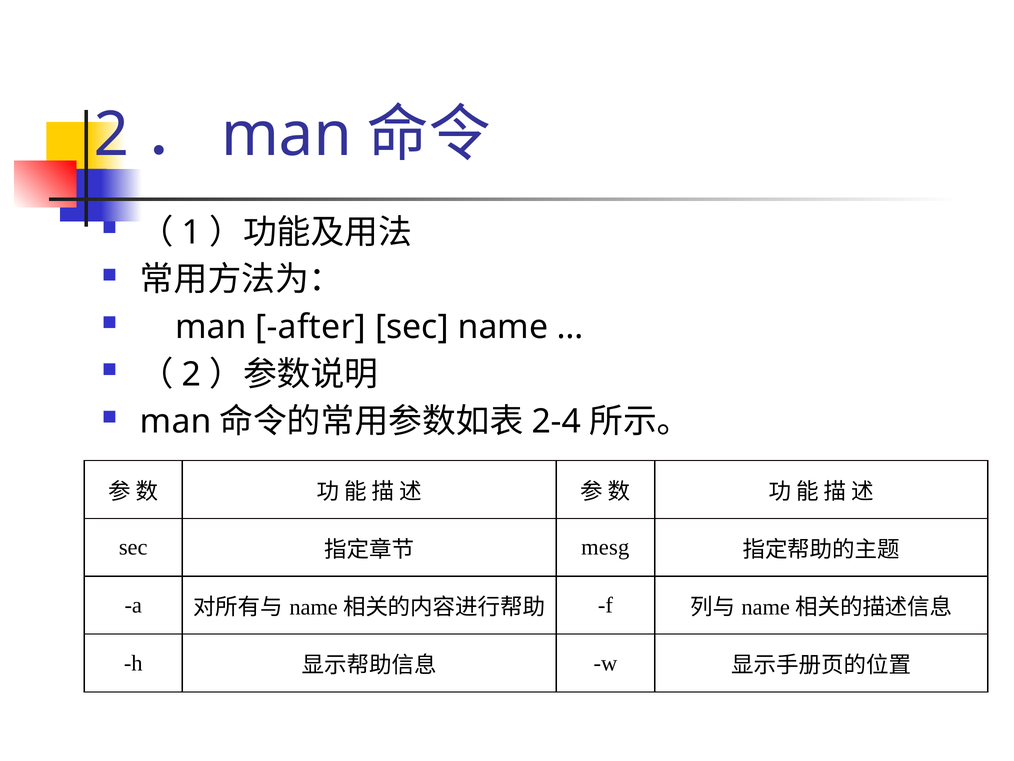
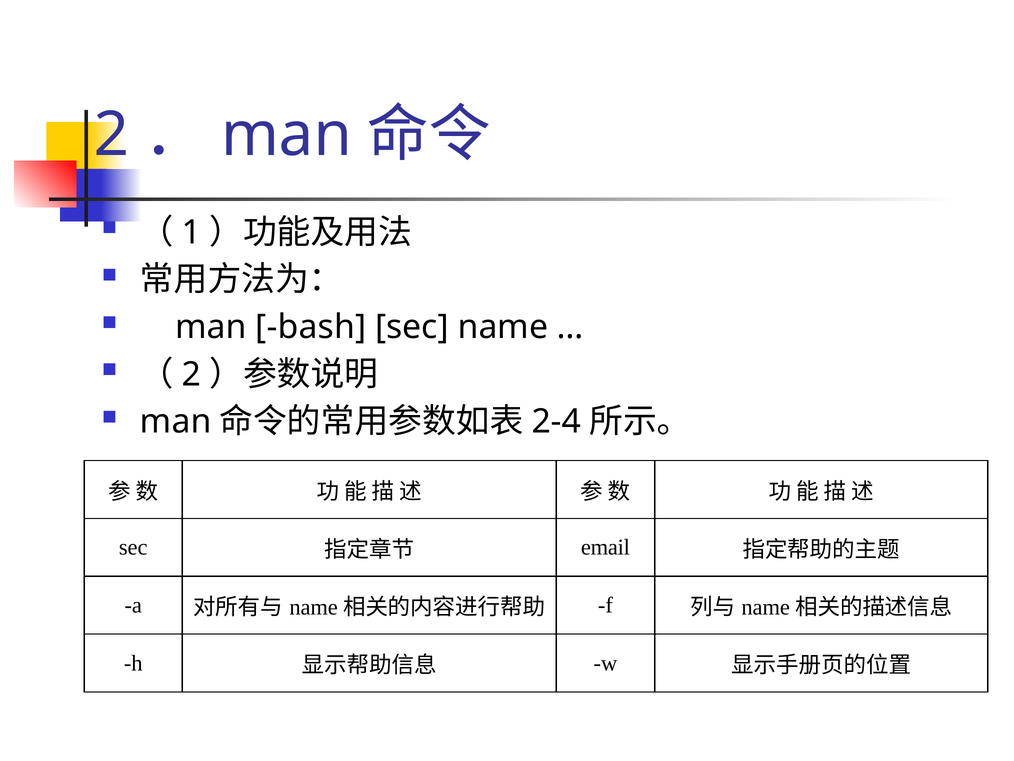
after: after -> bash
mesg: mesg -> email
